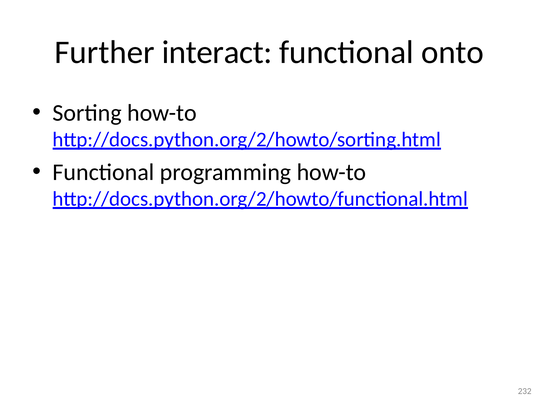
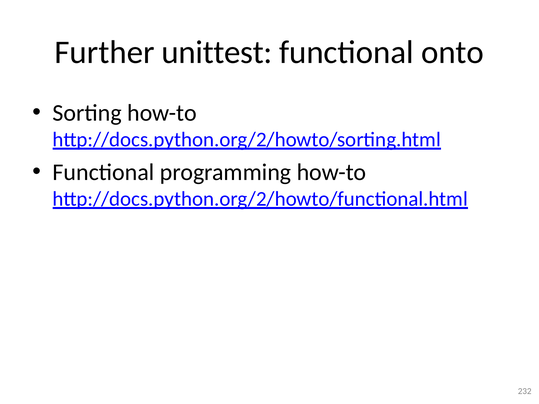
interact: interact -> unittest
